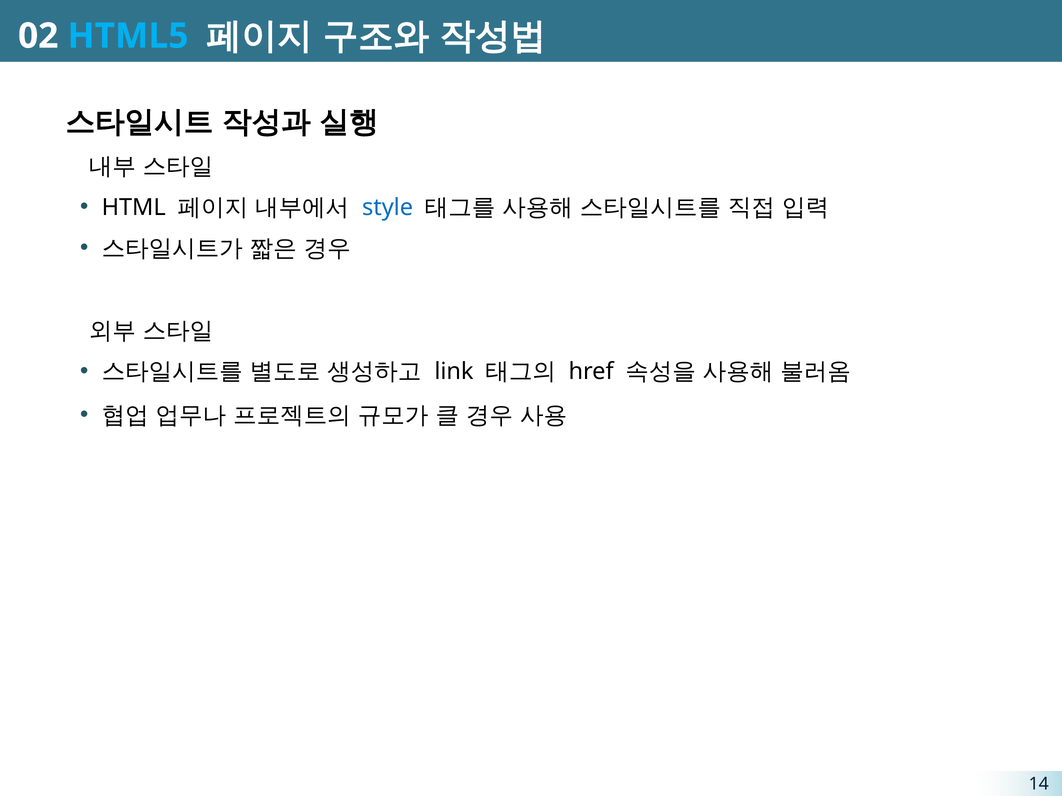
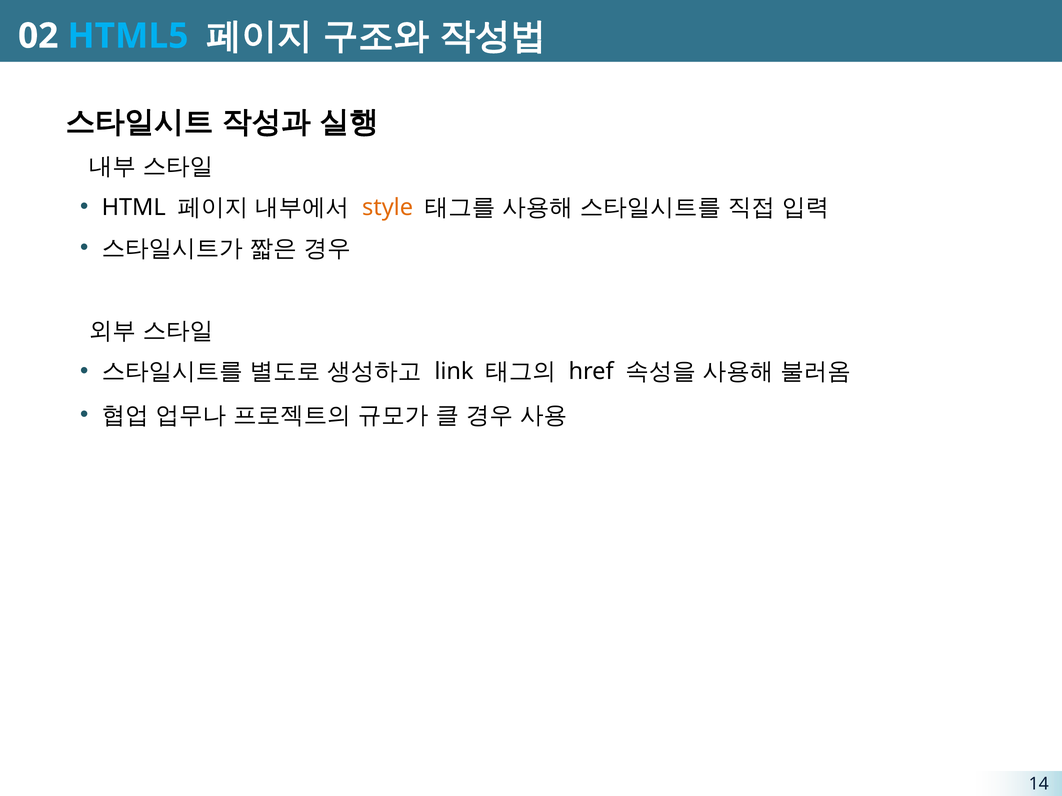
style colour: blue -> orange
